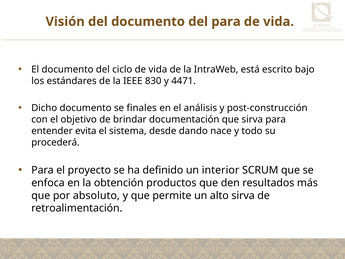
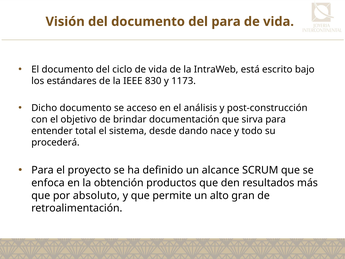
4471: 4471 -> 1173
finales: finales -> acceso
evita: evita -> total
interior: interior -> alcance
alto sirva: sirva -> gran
